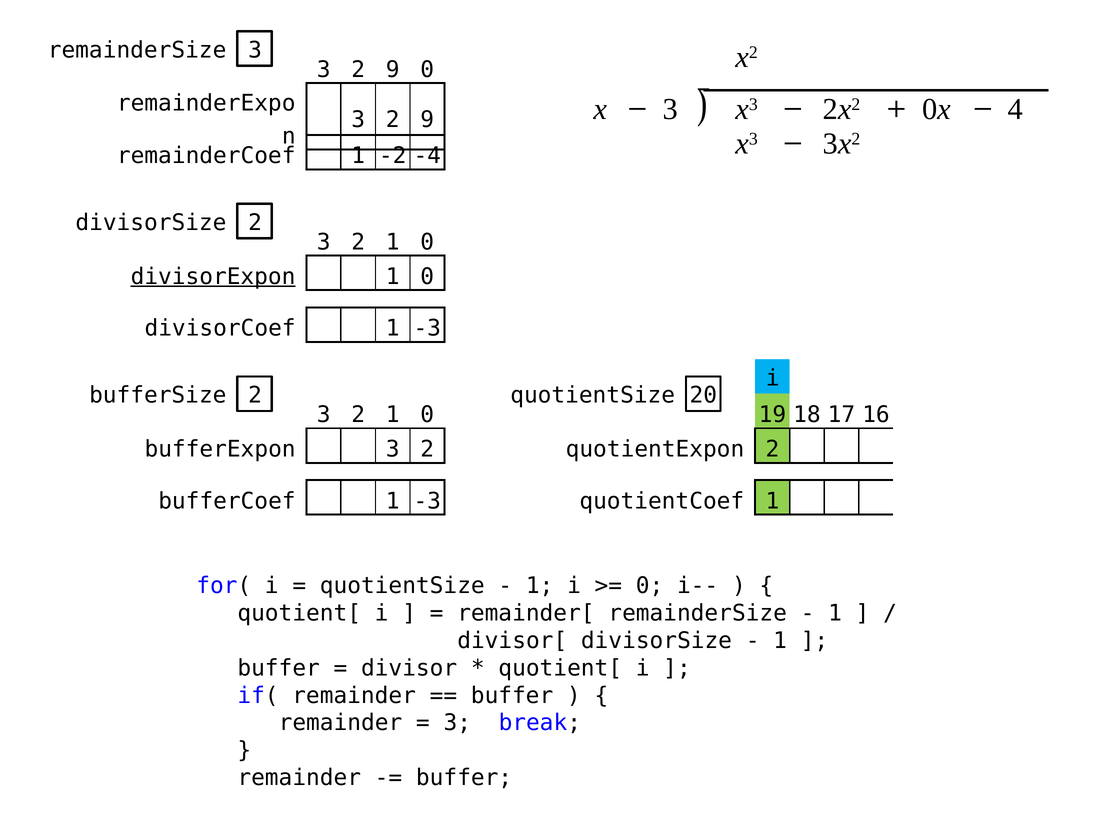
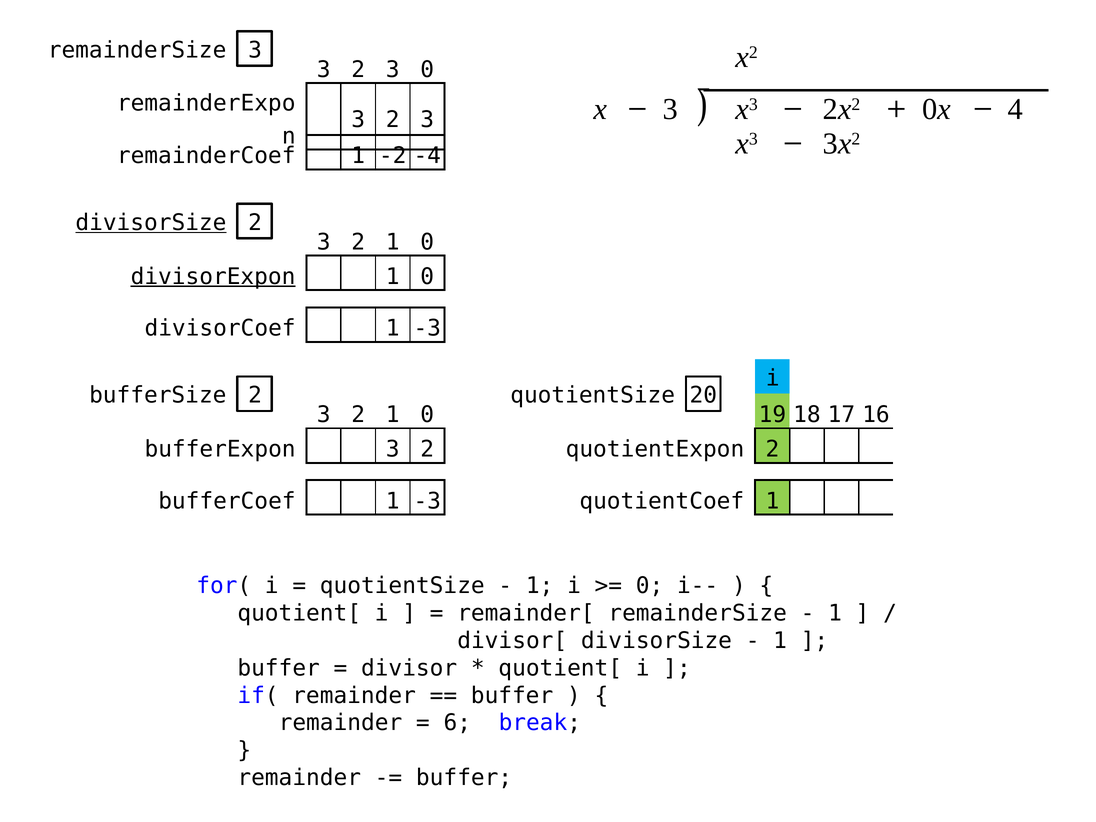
9 at (393, 69): 9 -> 3
9 at (427, 120): 9 -> 3
divisorSize at (151, 223) underline: none -> present
3 at (457, 723): 3 -> 6
